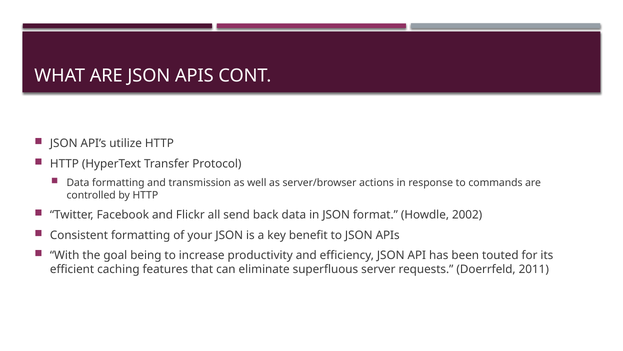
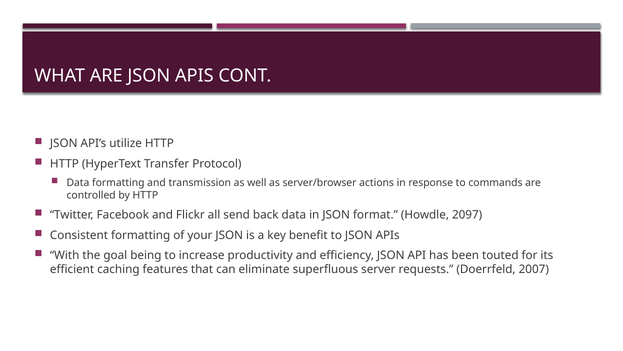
2002: 2002 -> 2097
2011: 2011 -> 2007
